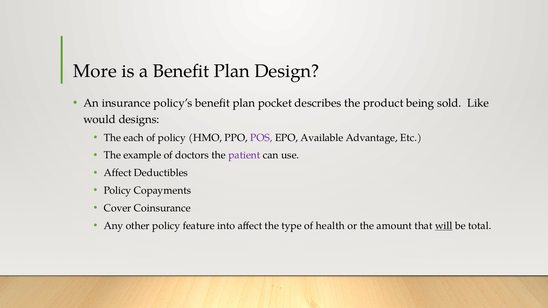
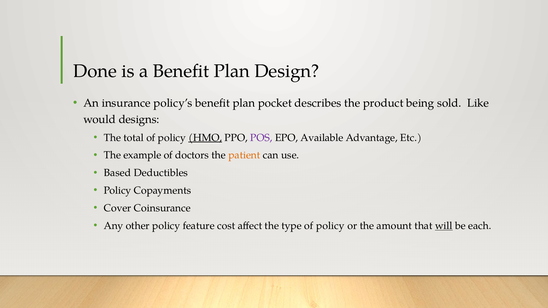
More: More -> Done
each: each -> total
HMO underline: none -> present
patient colour: purple -> orange
Affect at (118, 173): Affect -> Based
into: into -> cost
type of health: health -> policy
total: total -> each
